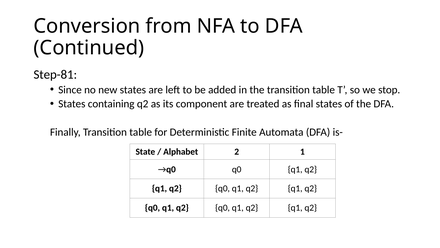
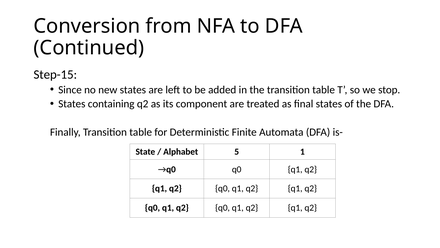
Step-81: Step-81 -> Step-15
2: 2 -> 5
